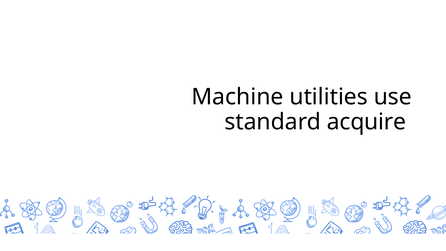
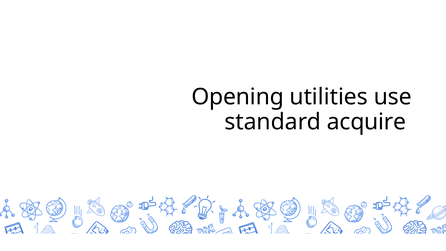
Machine: Machine -> Opening
